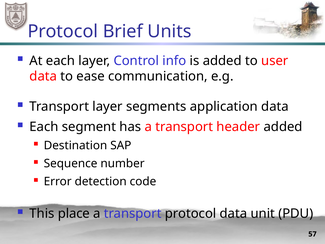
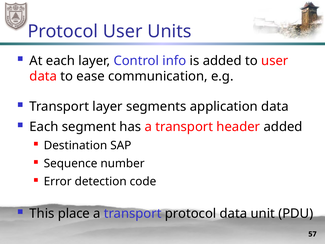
Protocol Brief: Brief -> User
